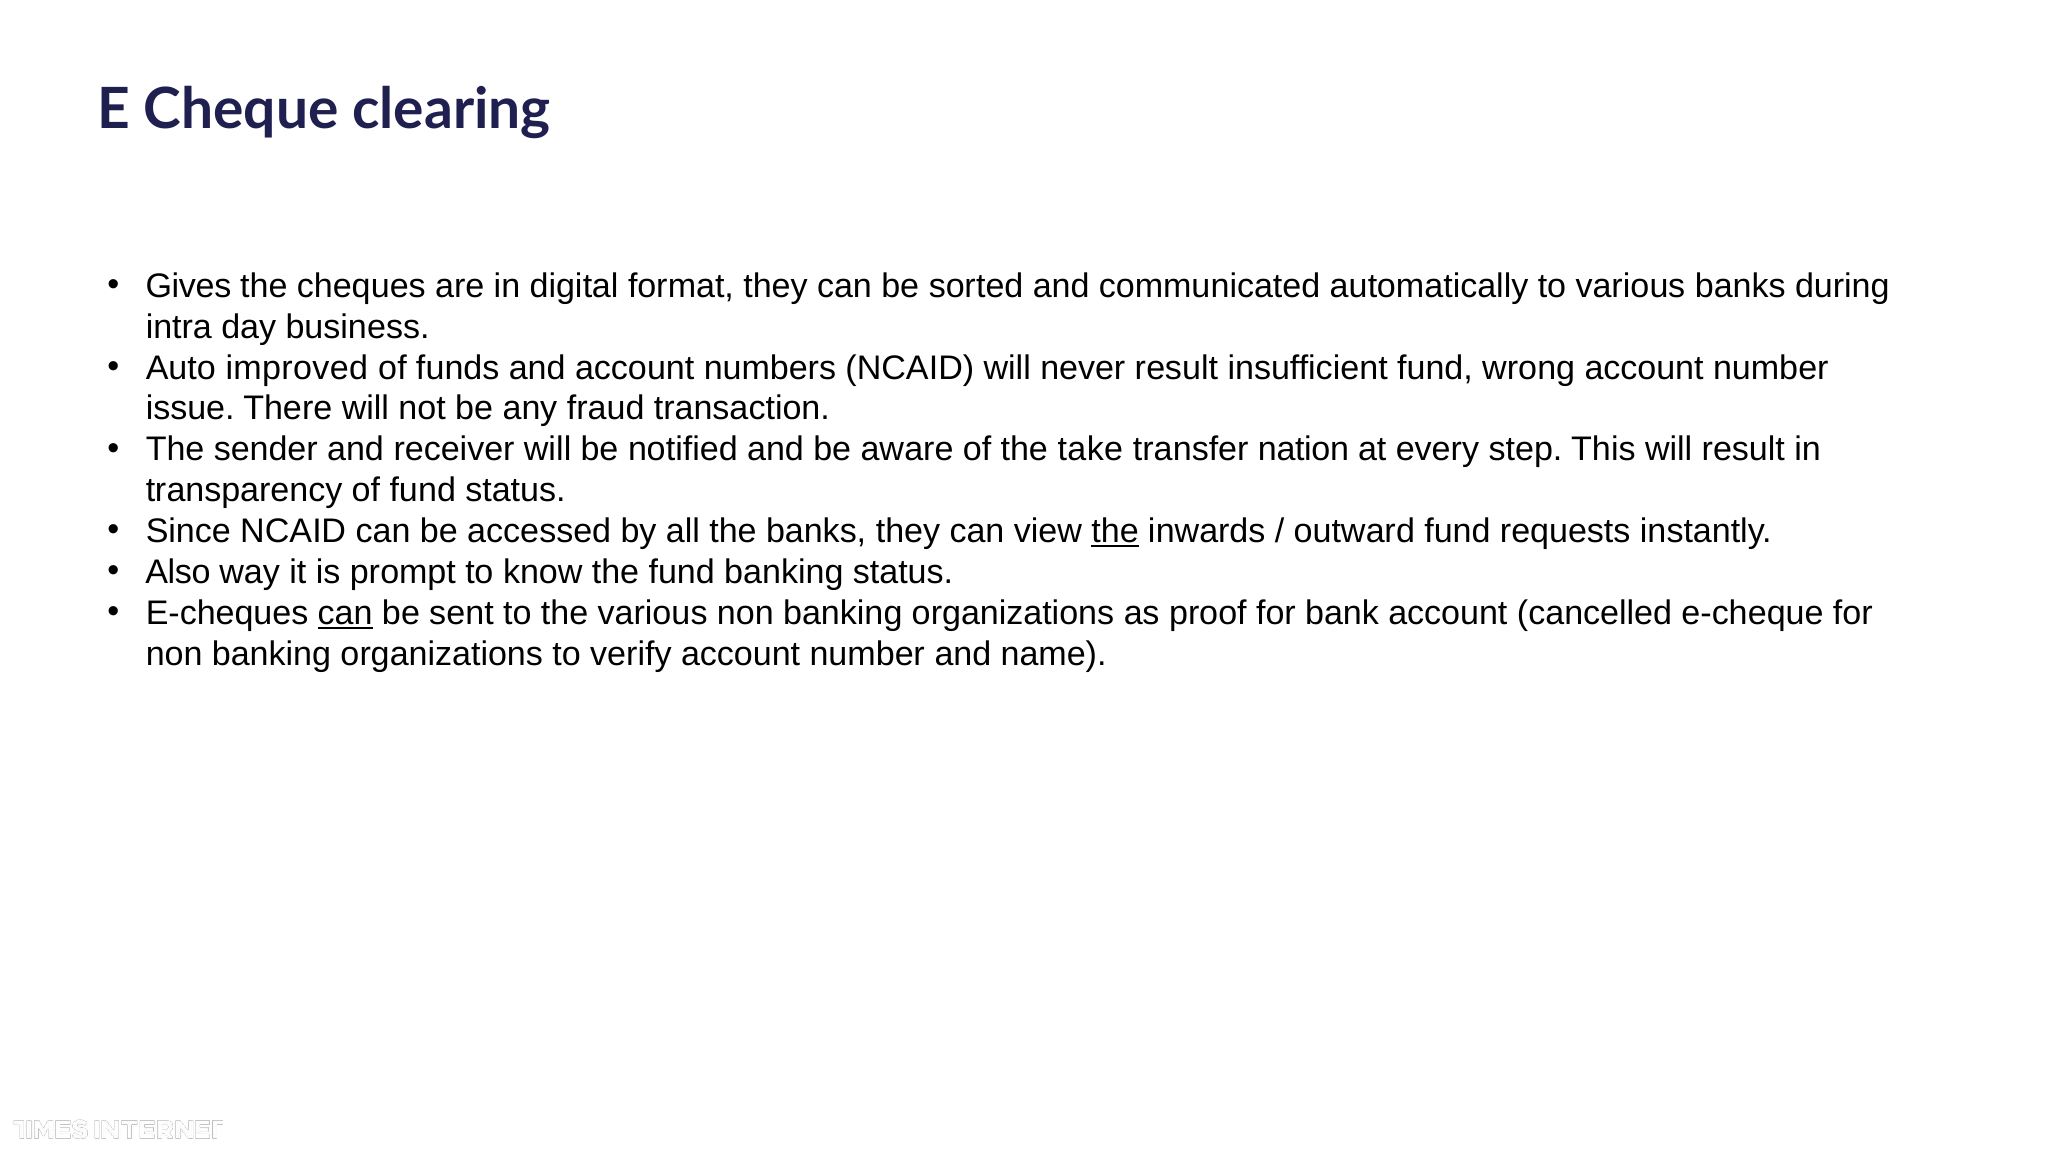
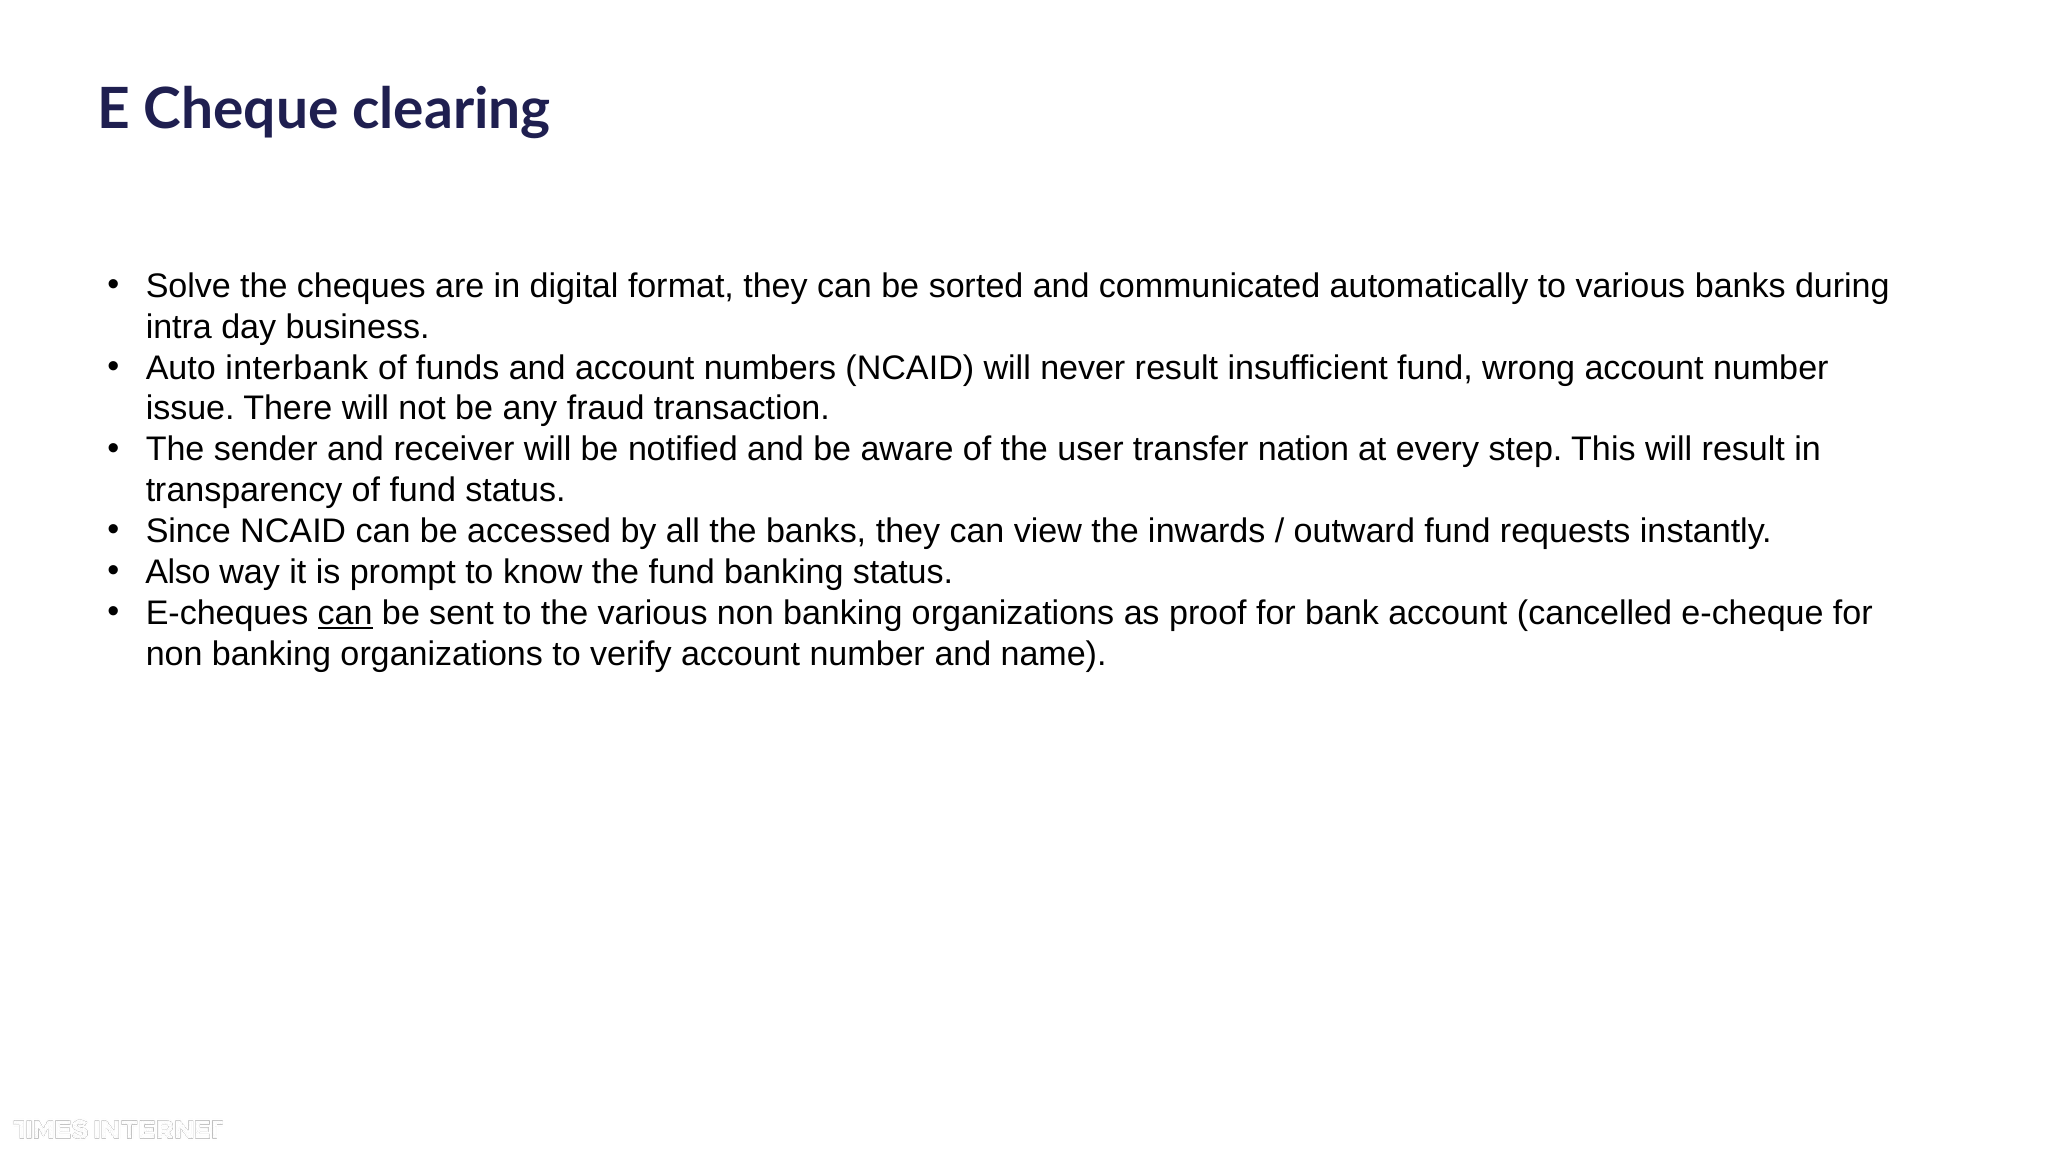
Gives: Gives -> Solve
improved: improved -> interbank
take: take -> user
the at (1115, 531) underline: present -> none
